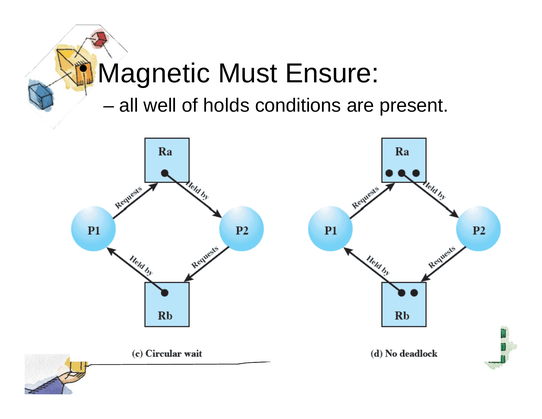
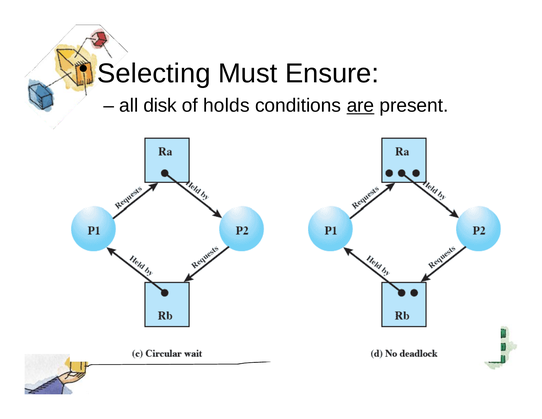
Magnetic: Magnetic -> Selecting
well: well -> disk
are underline: none -> present
